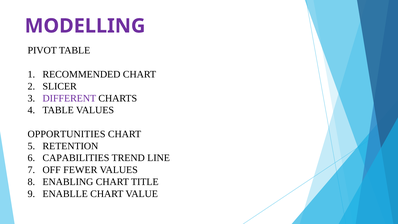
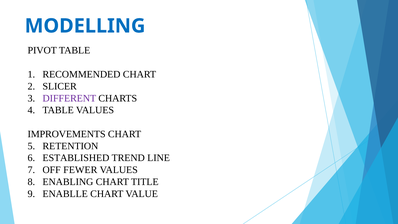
MODELLING colour: purple -> blue
OPPORTUNITIES: OPPORTUNITIES -> IMPROVEMENTS
CAPABILITIES: CAPABILITIES -> ESTABLISHED
